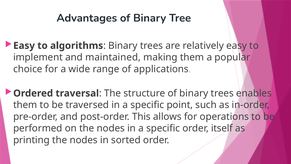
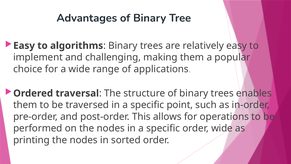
maintained: maintained -> challenging
order itself: itself -> wide
